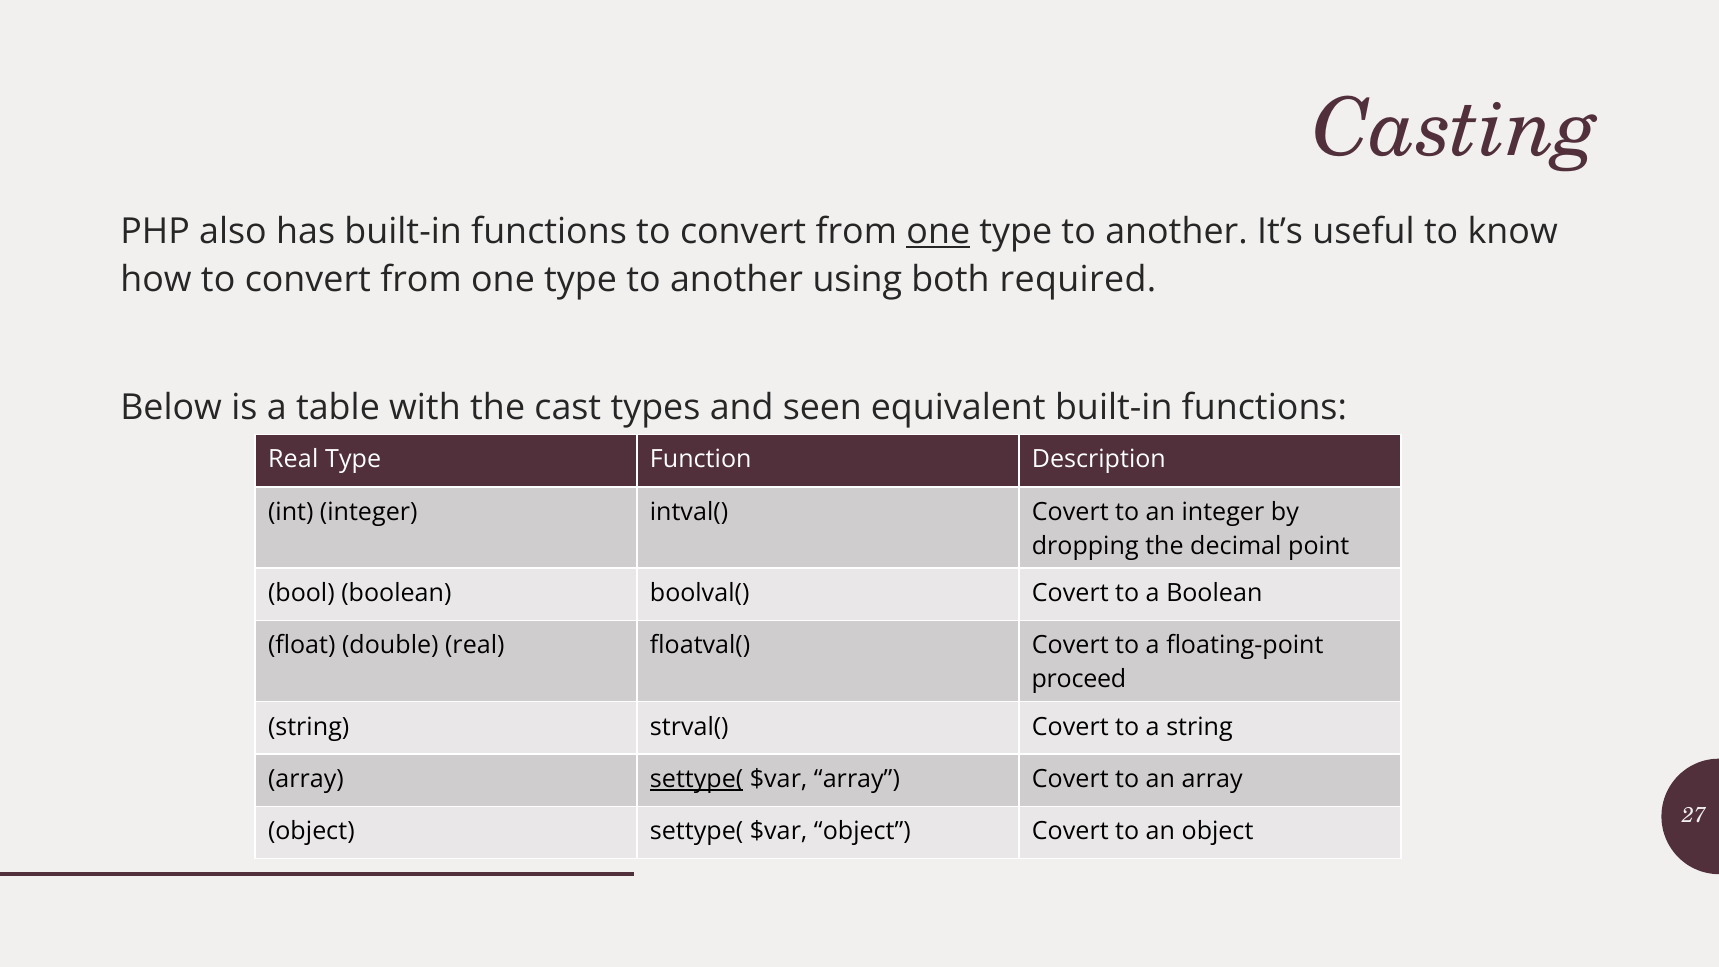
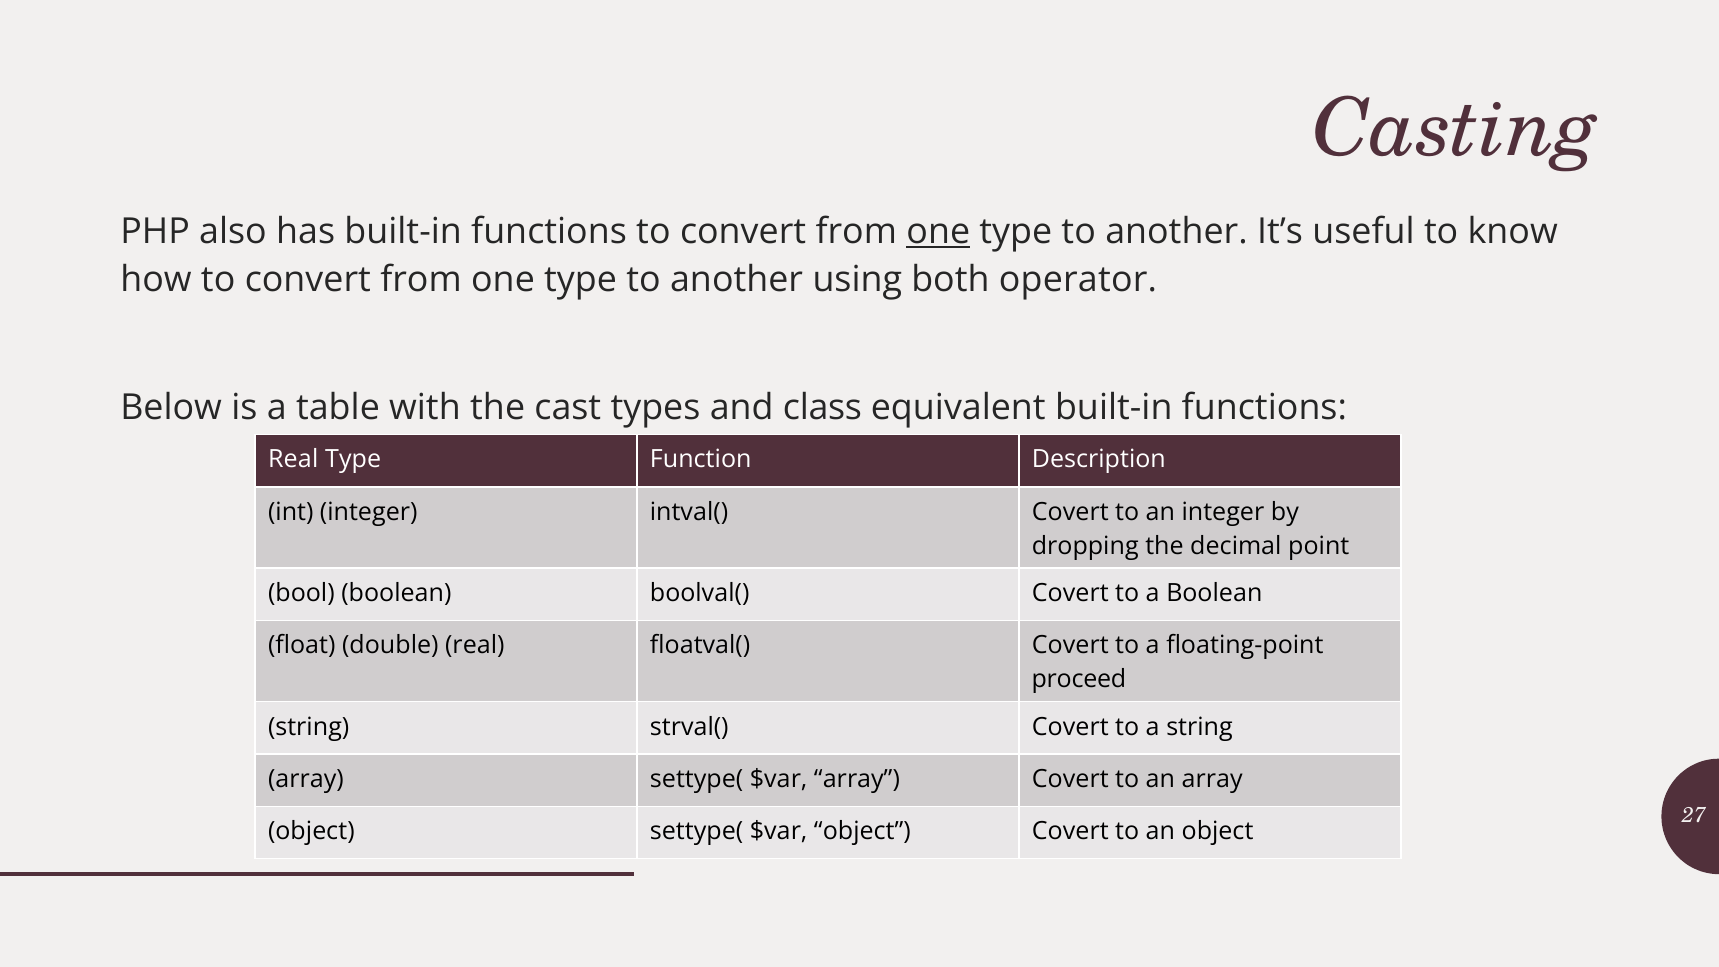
required: required -> operator
seen: seen -> class
settype( at (697, 779) underline: present -> none
